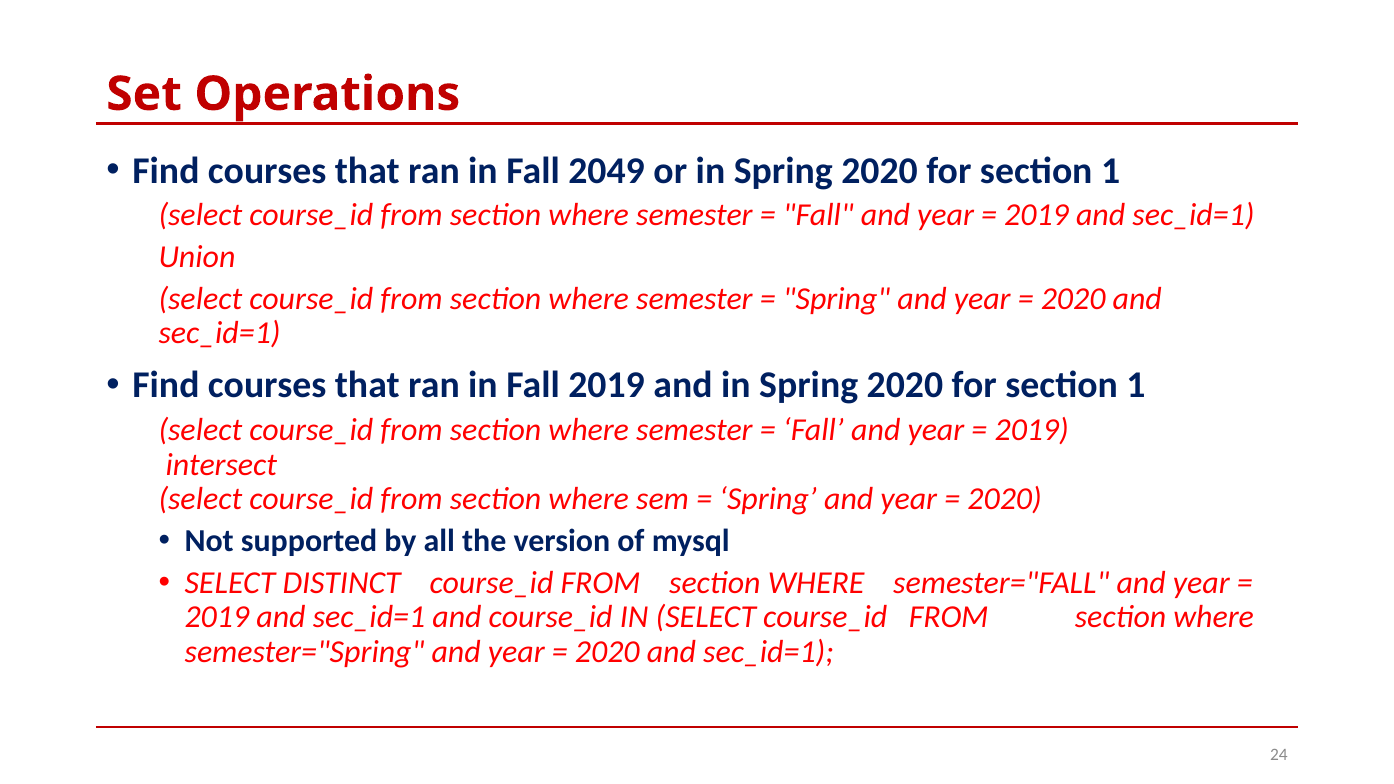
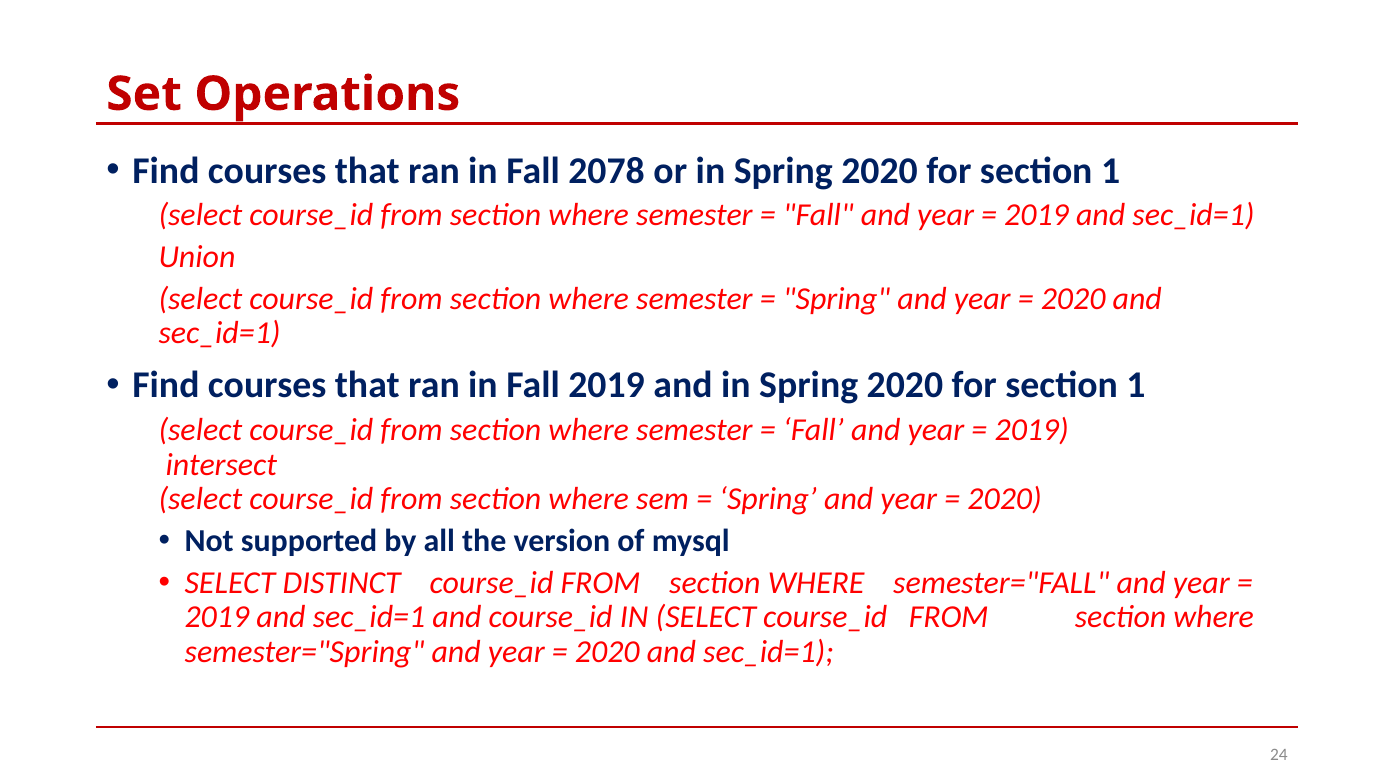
2049: 2049 -> 2078
